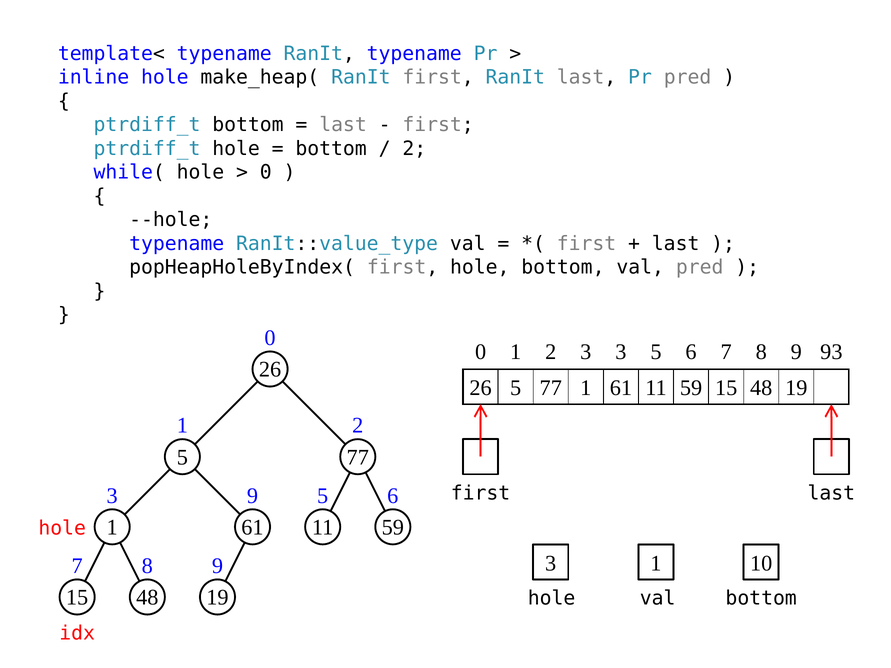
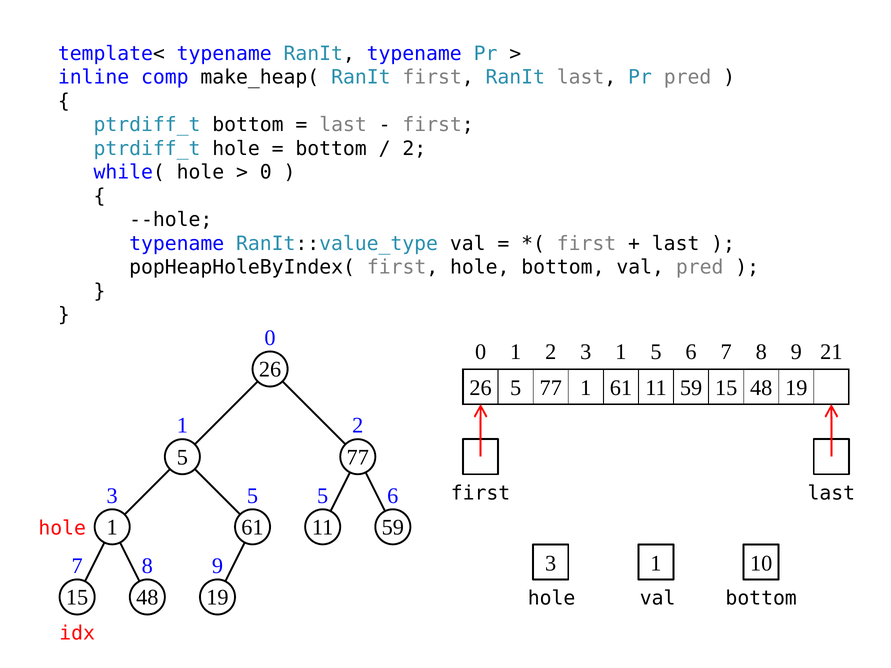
inline hole: hole -> comp
3 3: 3 -> 1
93: 93 -> 21
3 9: 9 -> 5
